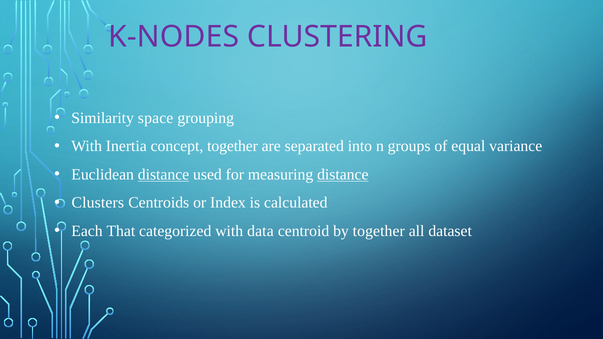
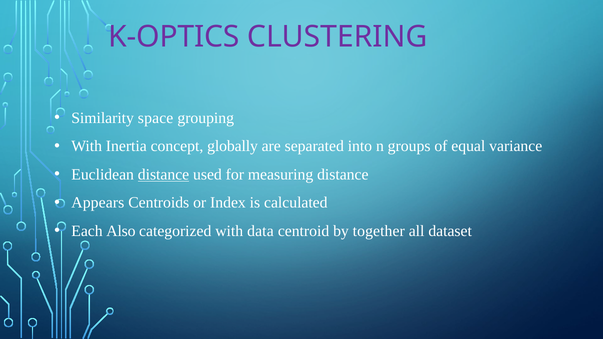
K-NODES: K-NODES -> K-OPTICS
concept together: together -> globally
distance at (343, 175) underline: present -> none
Clusters: Clusters -> Appears
That: That -> Also
